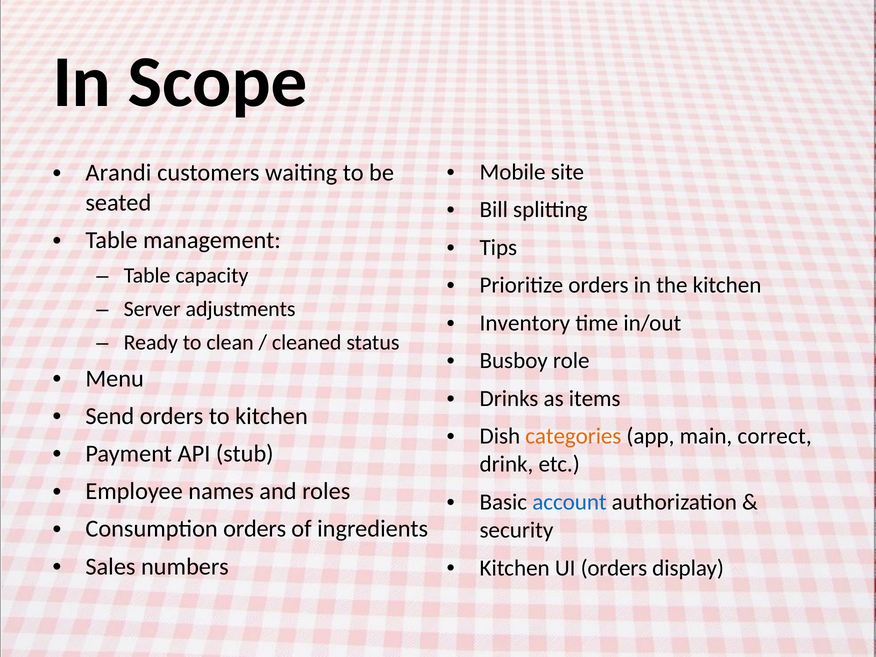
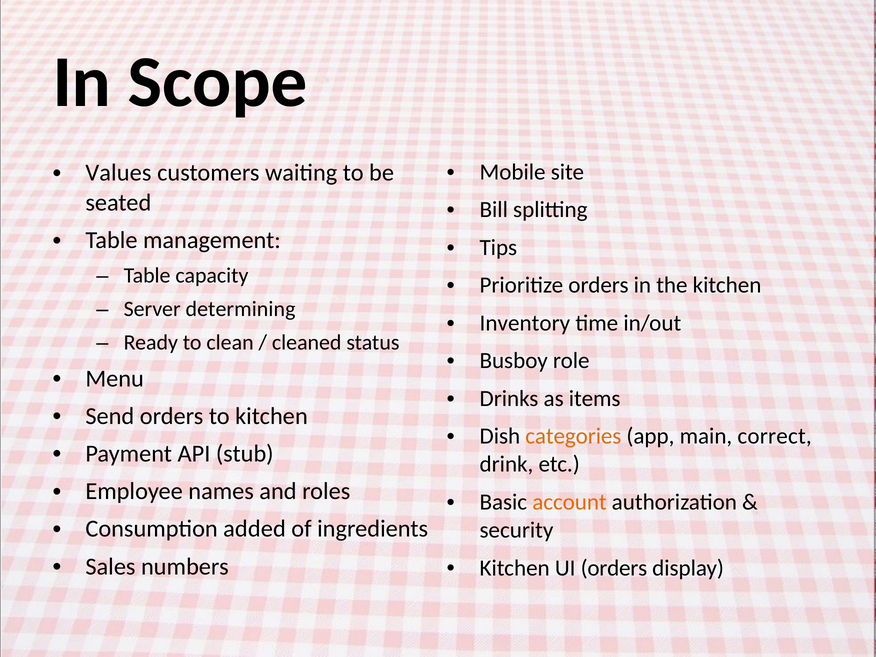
Arandi: Arandi -> Values
adjustments: adjustments -> determining
account colour: blue -> orange
Consumption orders: orders -> added
